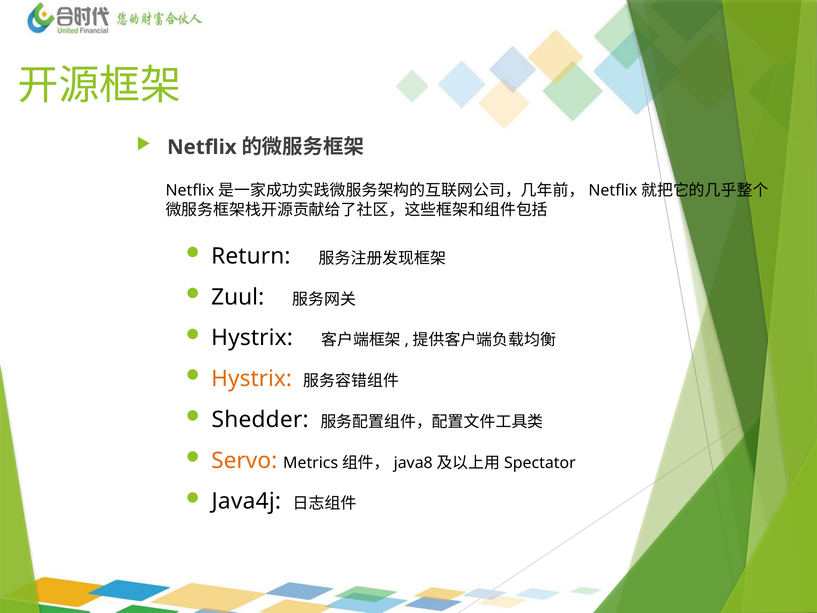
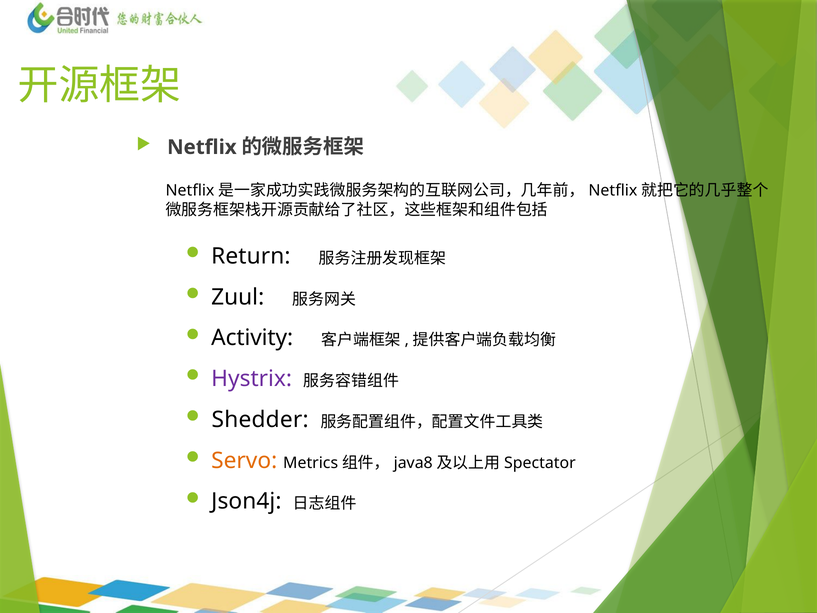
Hystrix at (252, 338): Hystrix -> Activity
Hystrix at (252, 379) colour: orange -> purple
Java4j: Java4j -> Json4j
